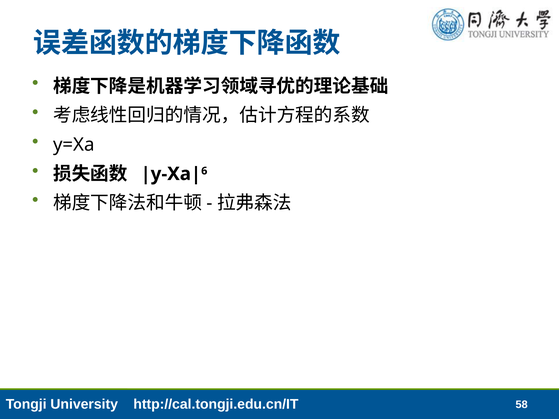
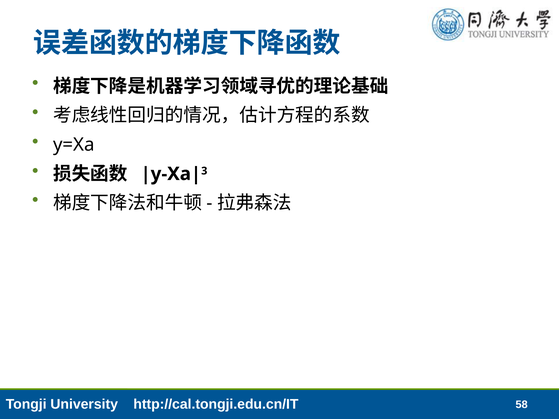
6: 6 -> 3
